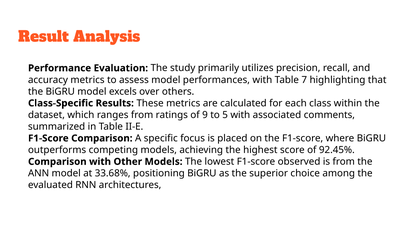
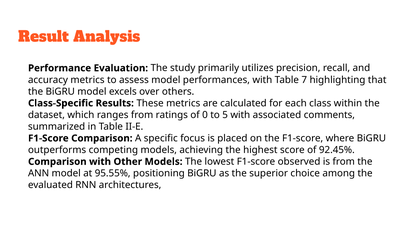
9: 9 -> 0
33.68%: 33.68% -> 95.55%
